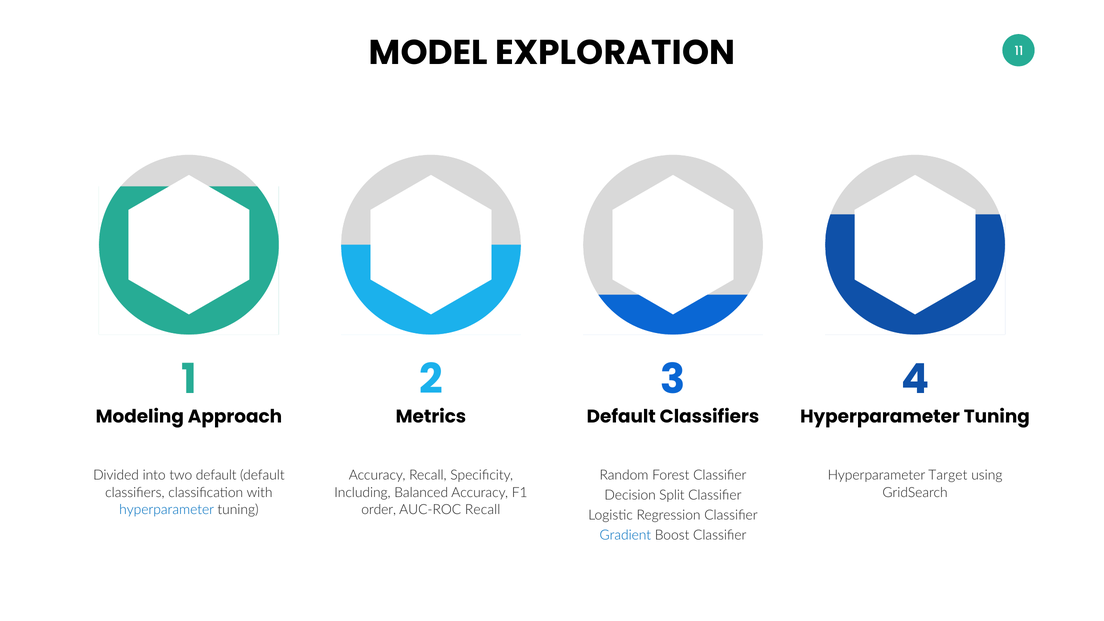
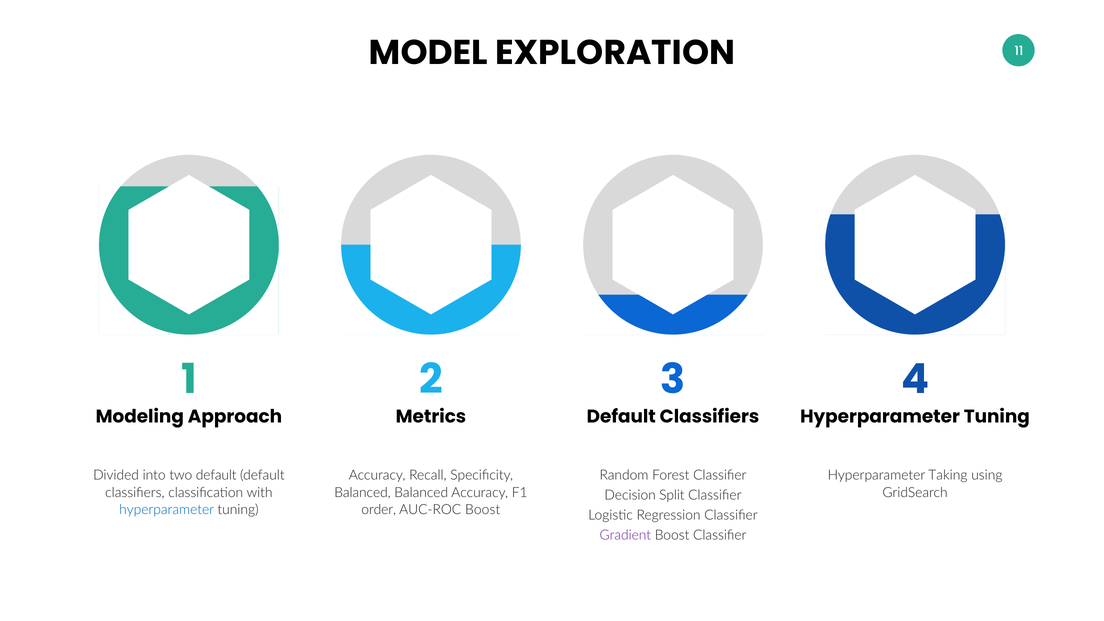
Target: Target -> Taking
Including at (362, 493): Including -> Balanced
AUC-ROC Recall: Recall -> Boost
Gradient colour: blue -> purple
